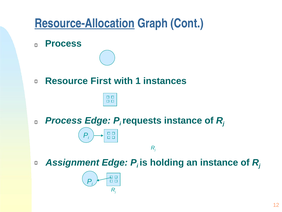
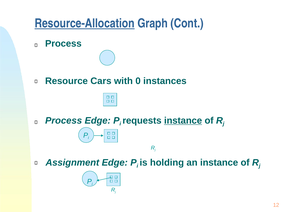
First: First -> Cars
1: 1 -> 0
instance at (183, 120) underline: none -> present
